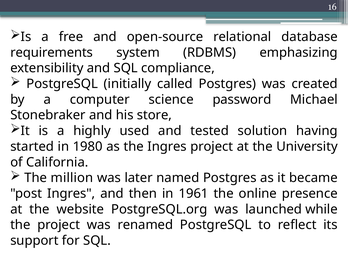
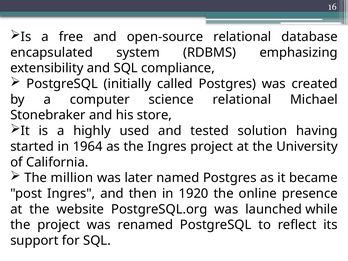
requirements: requirements -> encapsulated
science password: password -> relational
1980: 1980 -> 1964
1961: 1961 -> 1920
